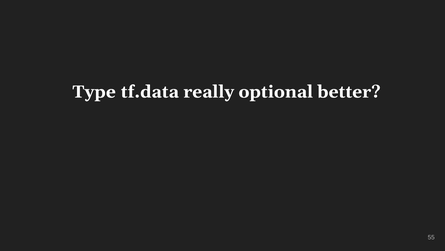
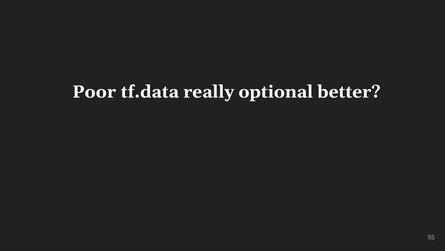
Type: Type -> Poor
